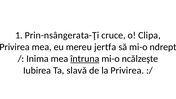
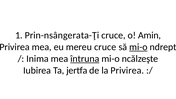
Clipa: Clipa -> Amin
mereu jertfa: jertfa -> cruce
mi-o at (138, 47) underline: none -> present
slavă: slavă -> jertfa
